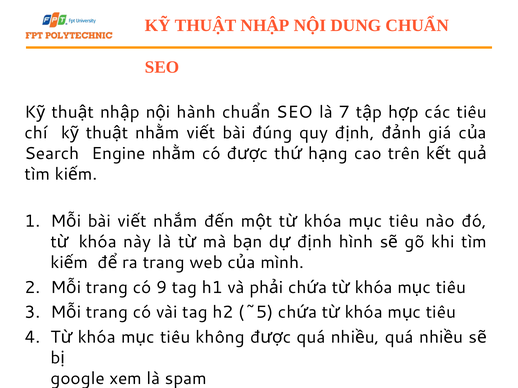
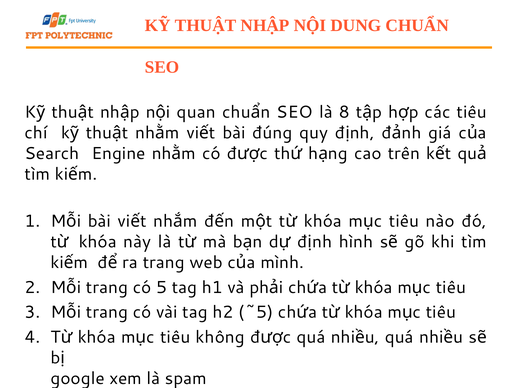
hành: hành -> quan
7: 7 -> 8
có 9: 9 -> 5
